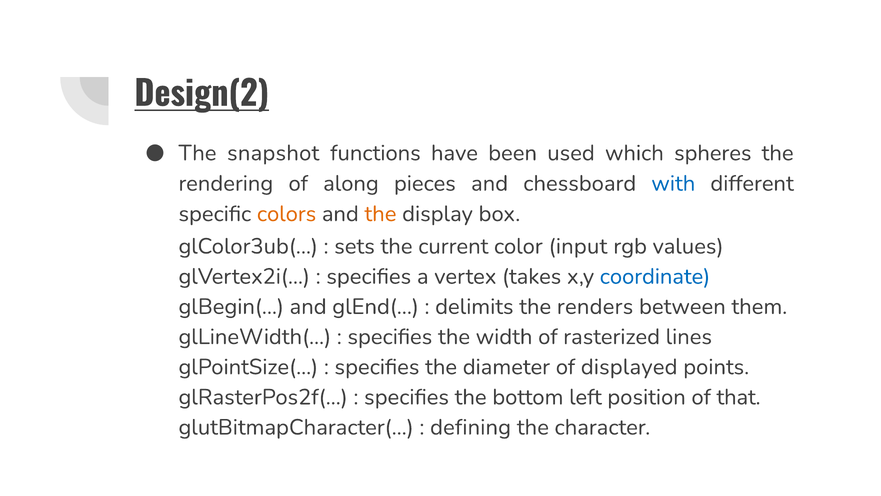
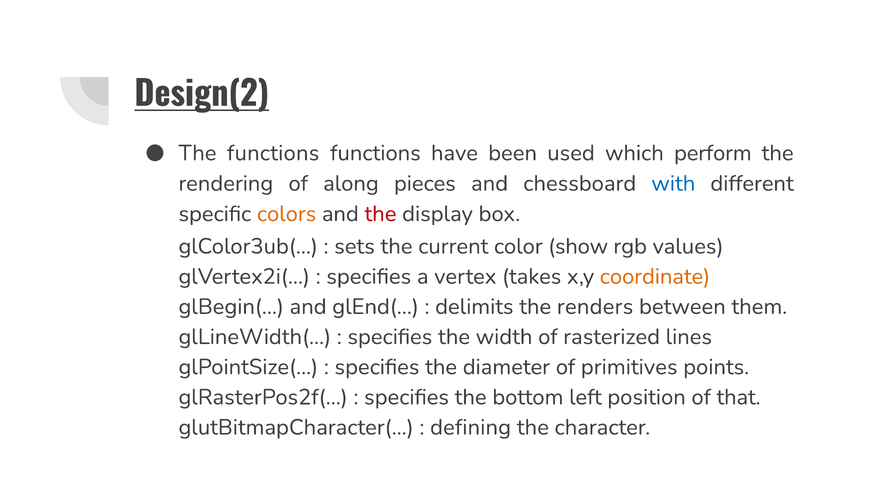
The snapshot: snapshot -> functions
spheres: spheres -> perform
the at (380, 214) colour: orange -> red
input: input -> show
coordinate colour: blue -> orange
displayed: displayed -> primitives
